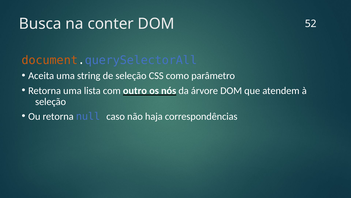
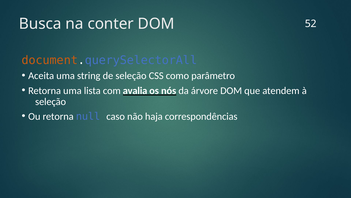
outro: outro -> avalia
